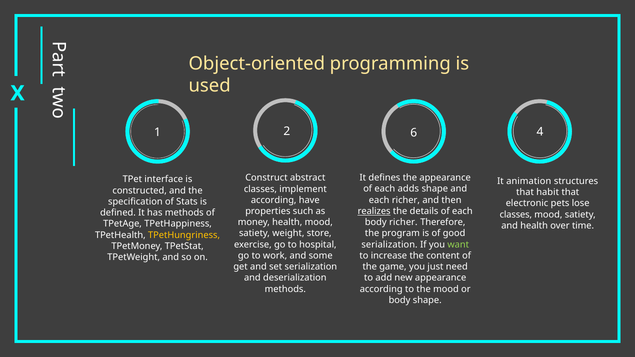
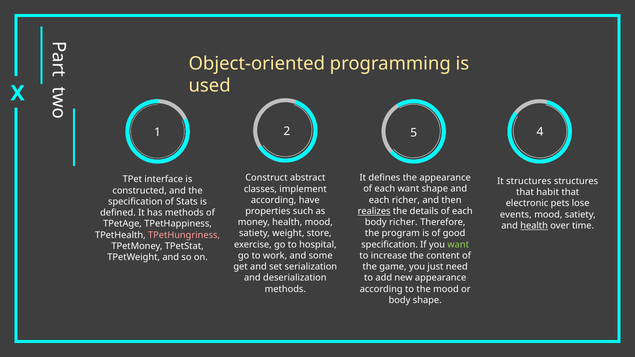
6: 6 -> 5
It animation: animation -> structures
each adds: adds -> want
classes at (516, 215): classes -> events
health at (534, 226) underline: none -> present
TPetHungriness colour: yellow -> pink
serialization at (390, 245): serialization -> specification
